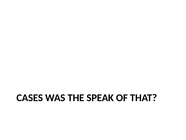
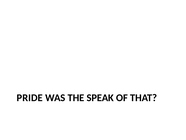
CASES: CASES -> PRIDE
